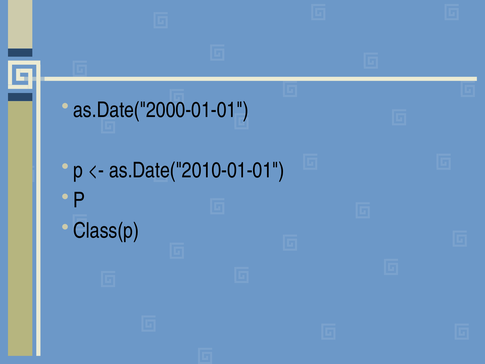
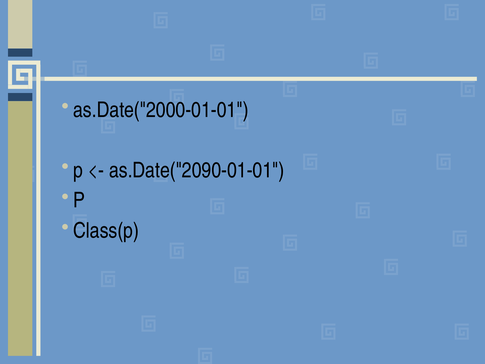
as.Date("2010-01-01: as.Date("2010-01-01 -> as.Date("2090-01-01
